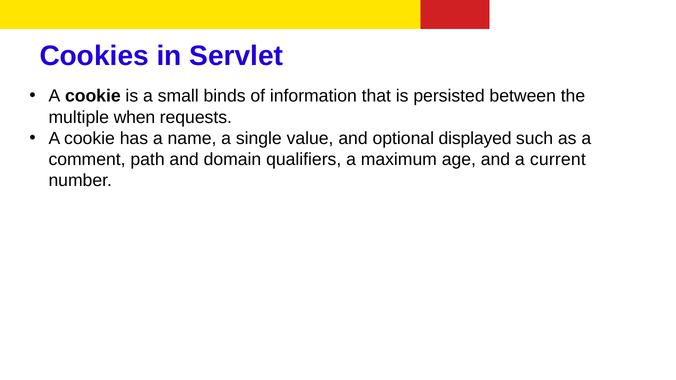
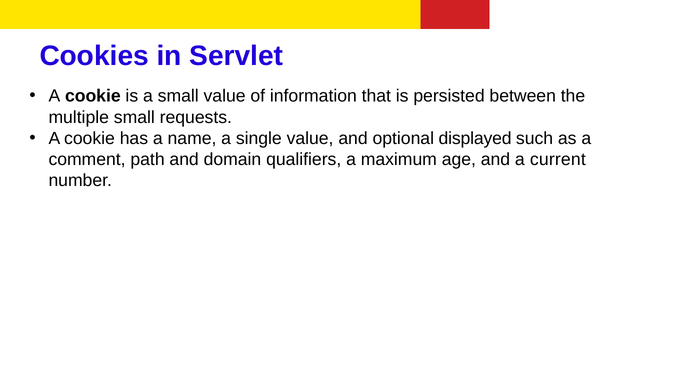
small binds: binds -> value
multiple when: when -> small
